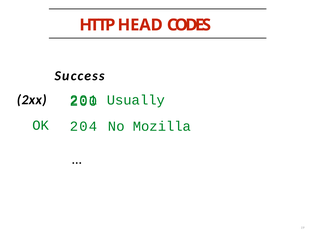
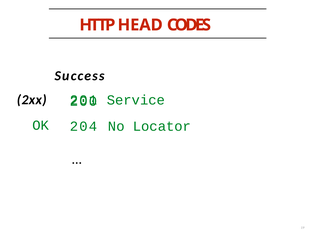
Usually: Usually -> Service
Mozilla: Mozilla -> Locator
